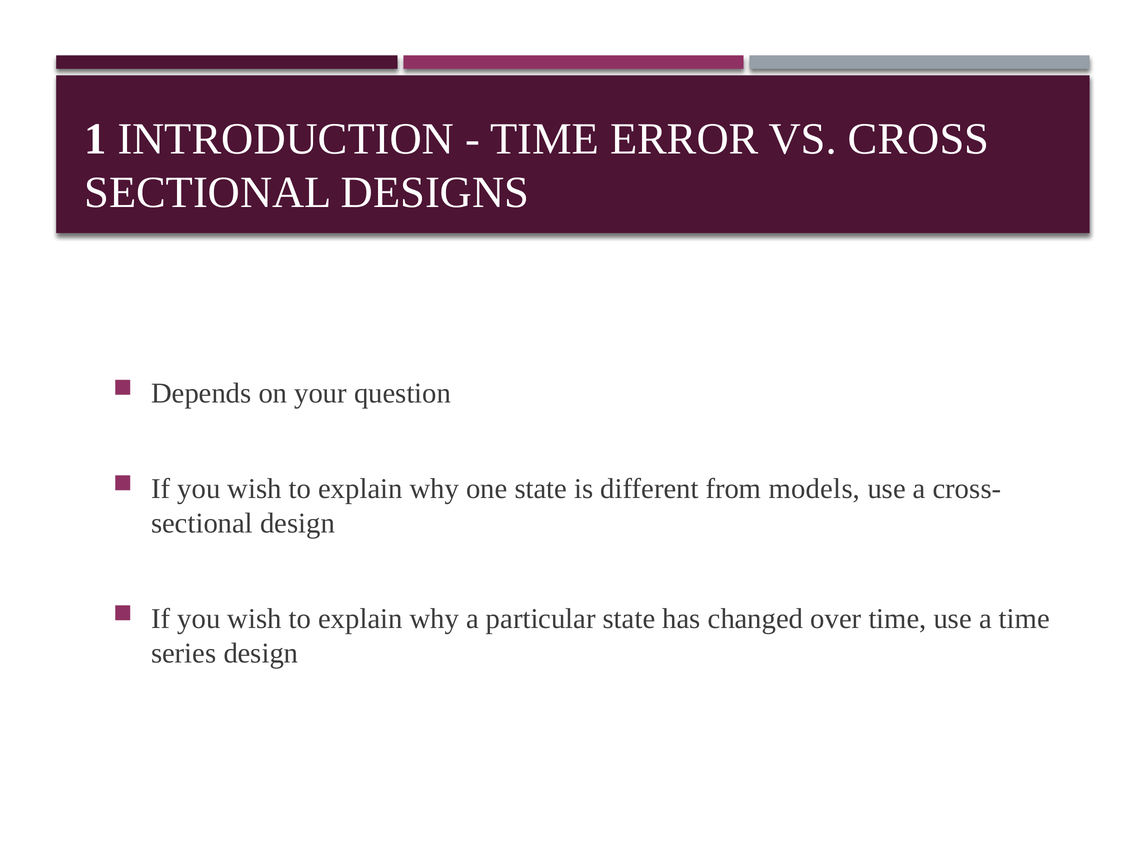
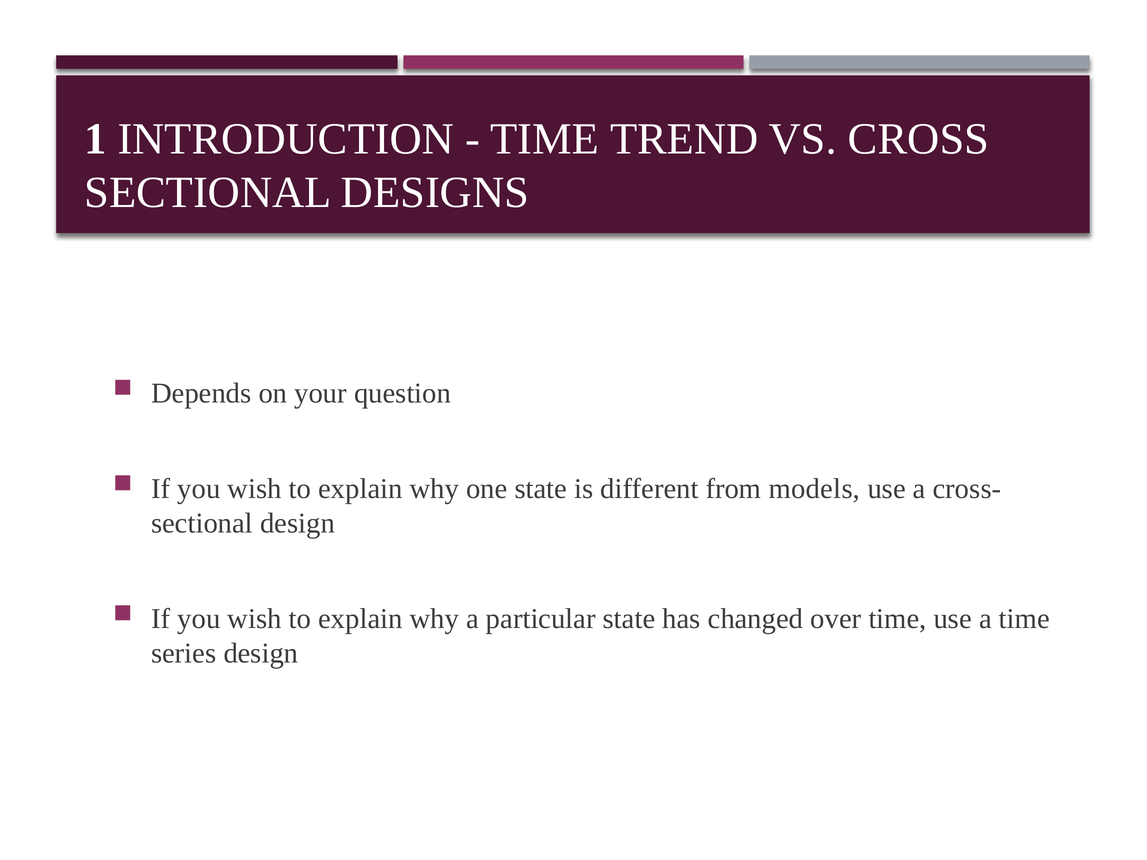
ERROR: ERROR -> TREND
